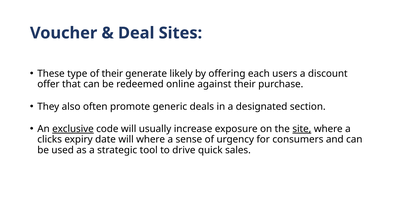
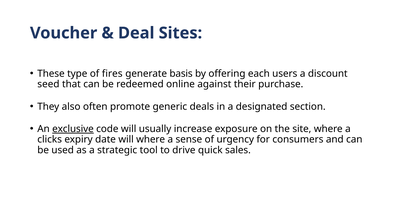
of their: their -> fires
likely: likely -> basis
offer: offer -> seed
site underline: present -> none
